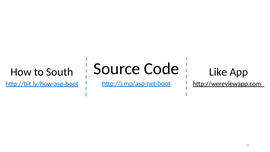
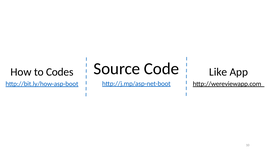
South: South -> Codes
